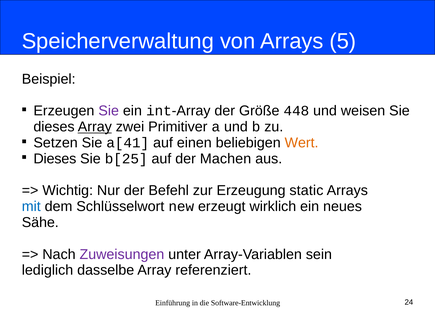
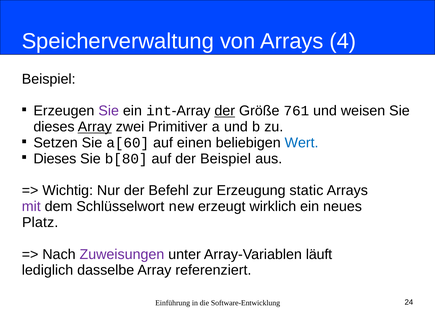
5: 5 -> 4
der at (225, 111) underline: none -> present
448: 448 -> 761
a[41: a[41 -> a[60
Wert colour: orange -> blue
b[25: b[25 -> b[80
der Machen: Machen -> Beispiel
mit colour: blue -> purple
Sähe: Sähe -> Platz
sein: sein -> läuft
